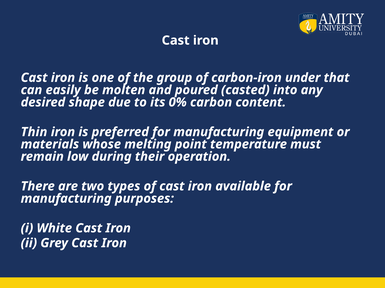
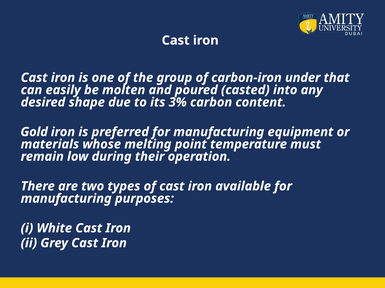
0%: 0% -> 3%
Thin: Thin -> Gold
